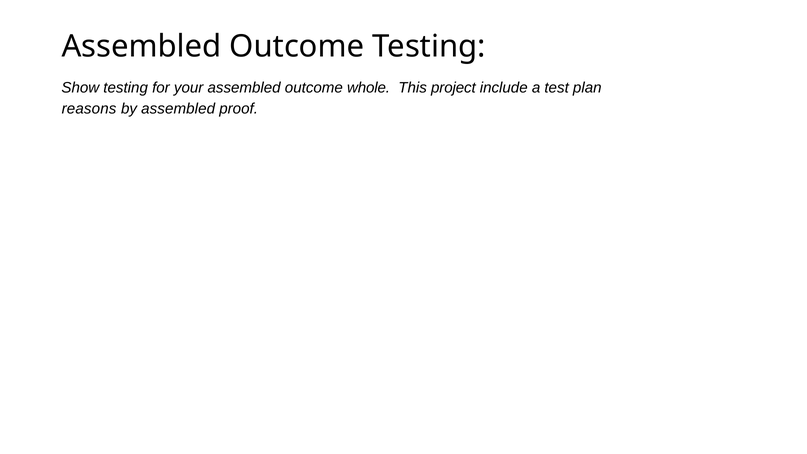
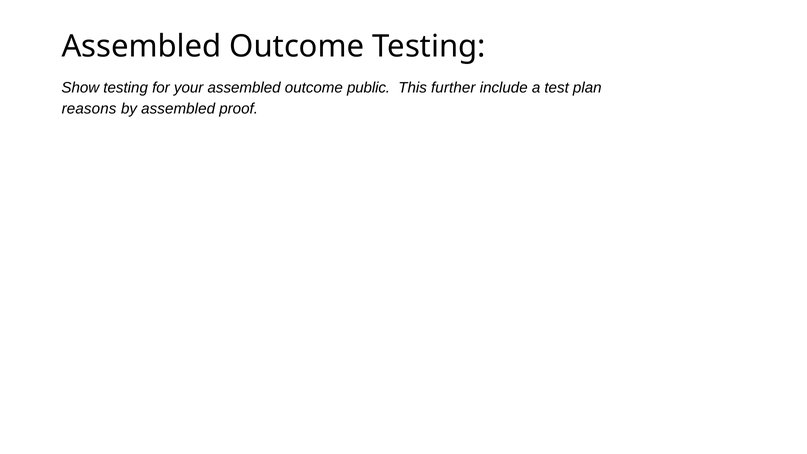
whole: whole -> public
project: project -> further
